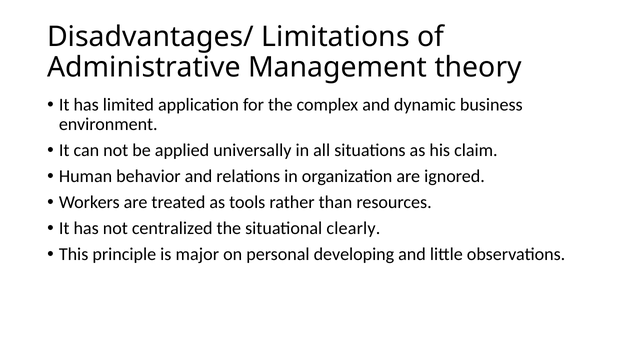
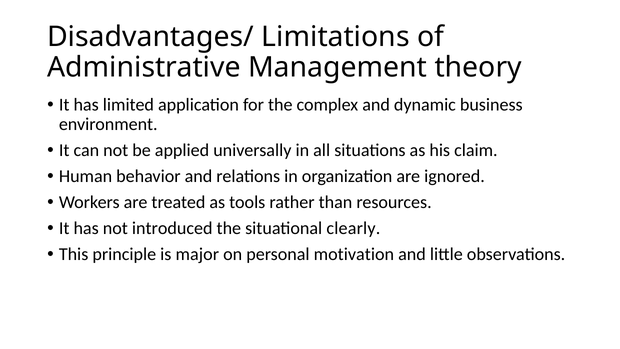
centralized: centralized -> introduced
developing: developing -> motivation
